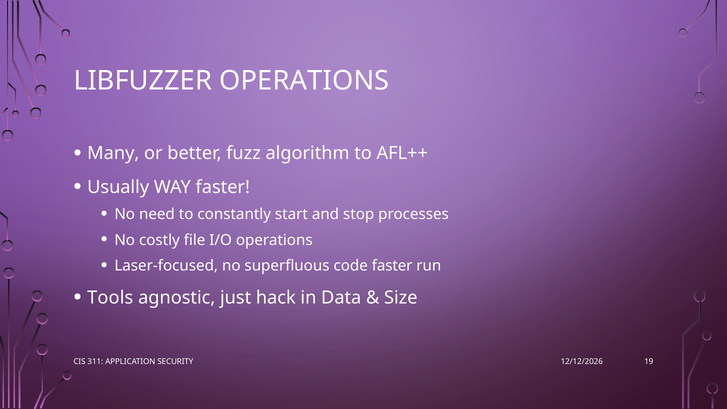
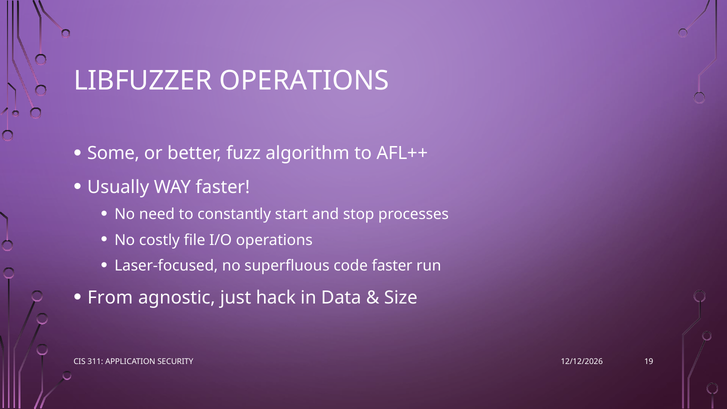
Many: Many -> Some
Tools: Tools -> From
